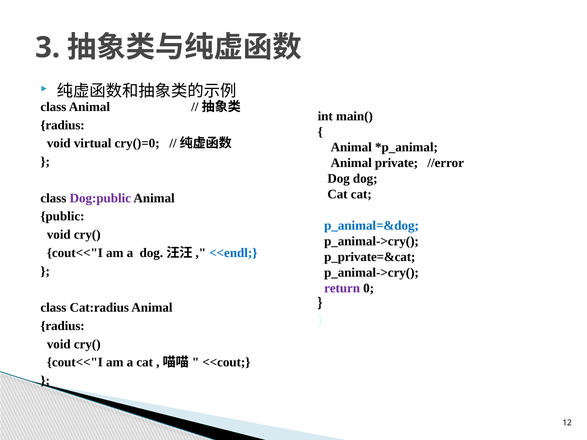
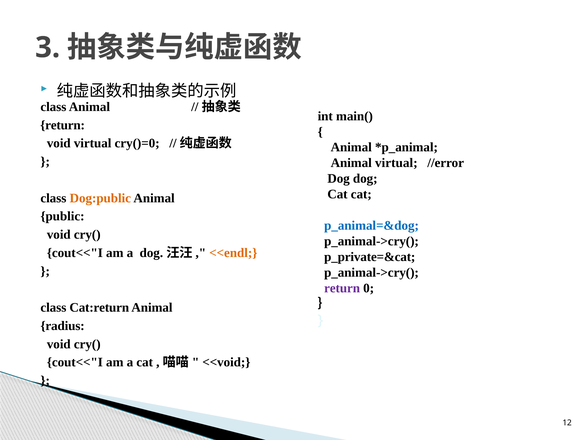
radius at (63, 125): radius -> return
Animal private: private -> virtual
Dog:public colour: purple -> orange
<<endl colour: blue -> orange
Cat:radius: Cat:radius -> Cat:return
<<cout: <<cout -> <<void
